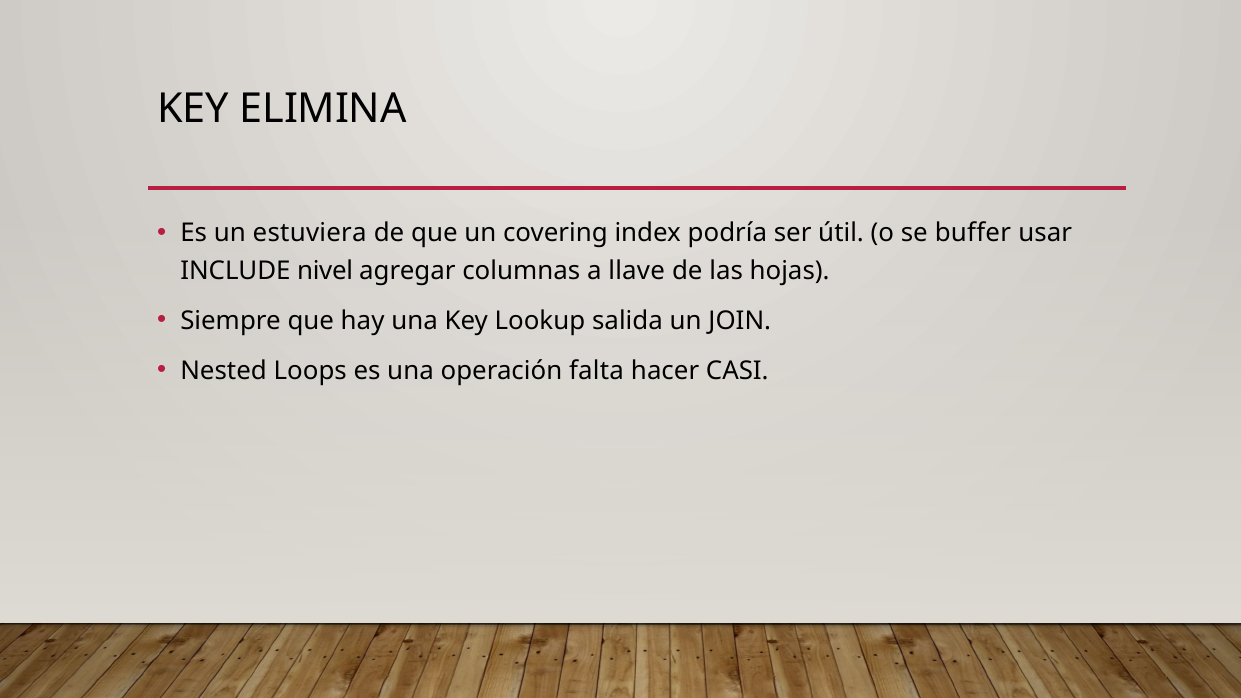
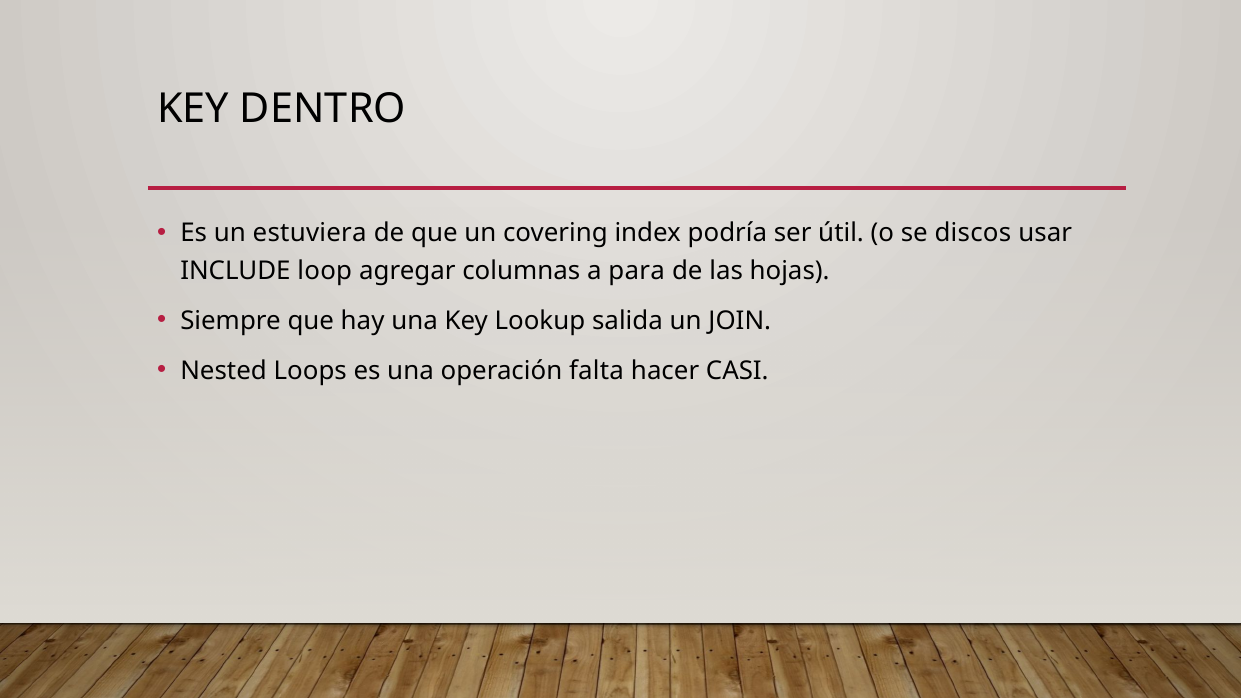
ELIMINA: ELIMINA -> DENTRO
buffer: buffer -> discos
nivel: nivel -> loop
llave: llave -> para
